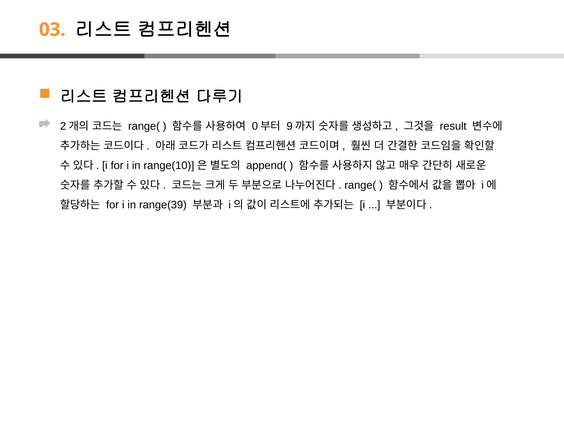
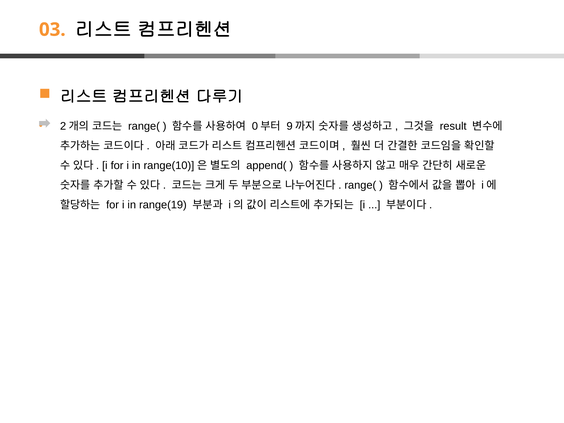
range(39: range(39 -> range(19
